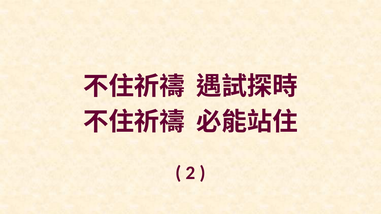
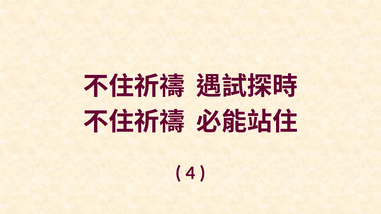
2: 2 -> 4
